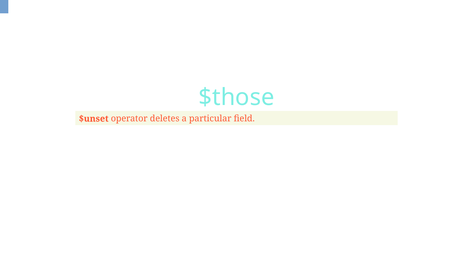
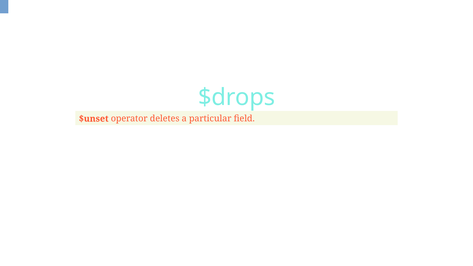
$those: $those -> $drops
